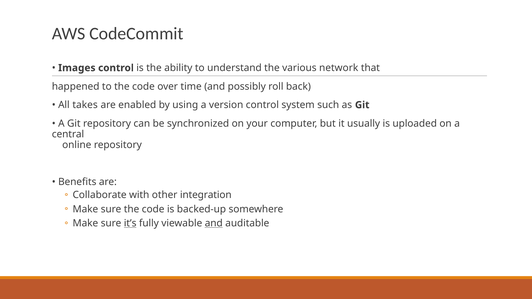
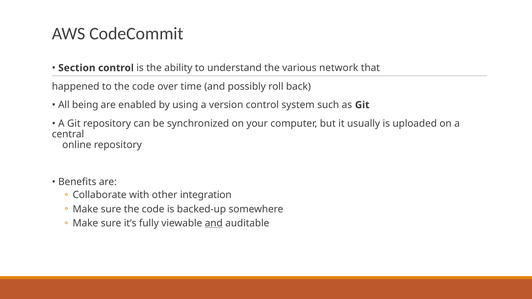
Images: Images -> Section
takes: takes -> being
it’s underline: present -> none
